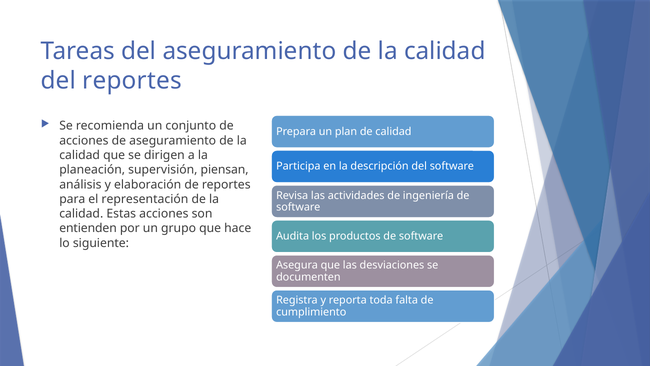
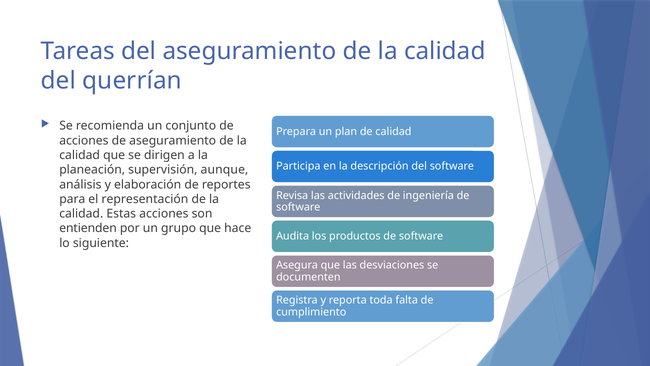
del reportes: reportes -> querrían
piensan: piensan -> aunque
